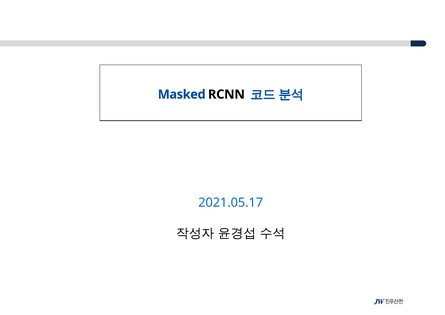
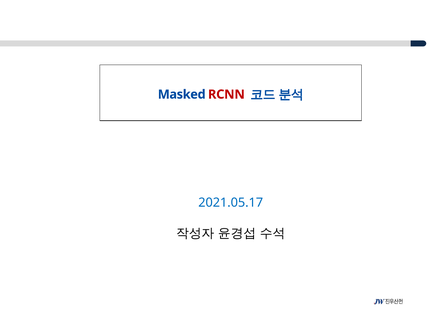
RCNN colour: black -> red
